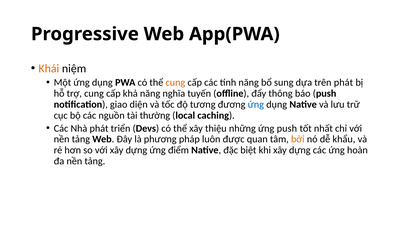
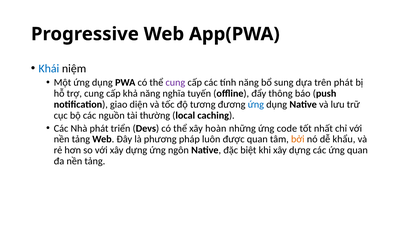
Khái colour: orange -> blue
cung at (175, 83) colour: orange -> purple
thiệu: thiệu -> hoàn
ứng push: push -> code
điểm: điểm -> ngôn
ứng hoàn: hoàn -> quan
